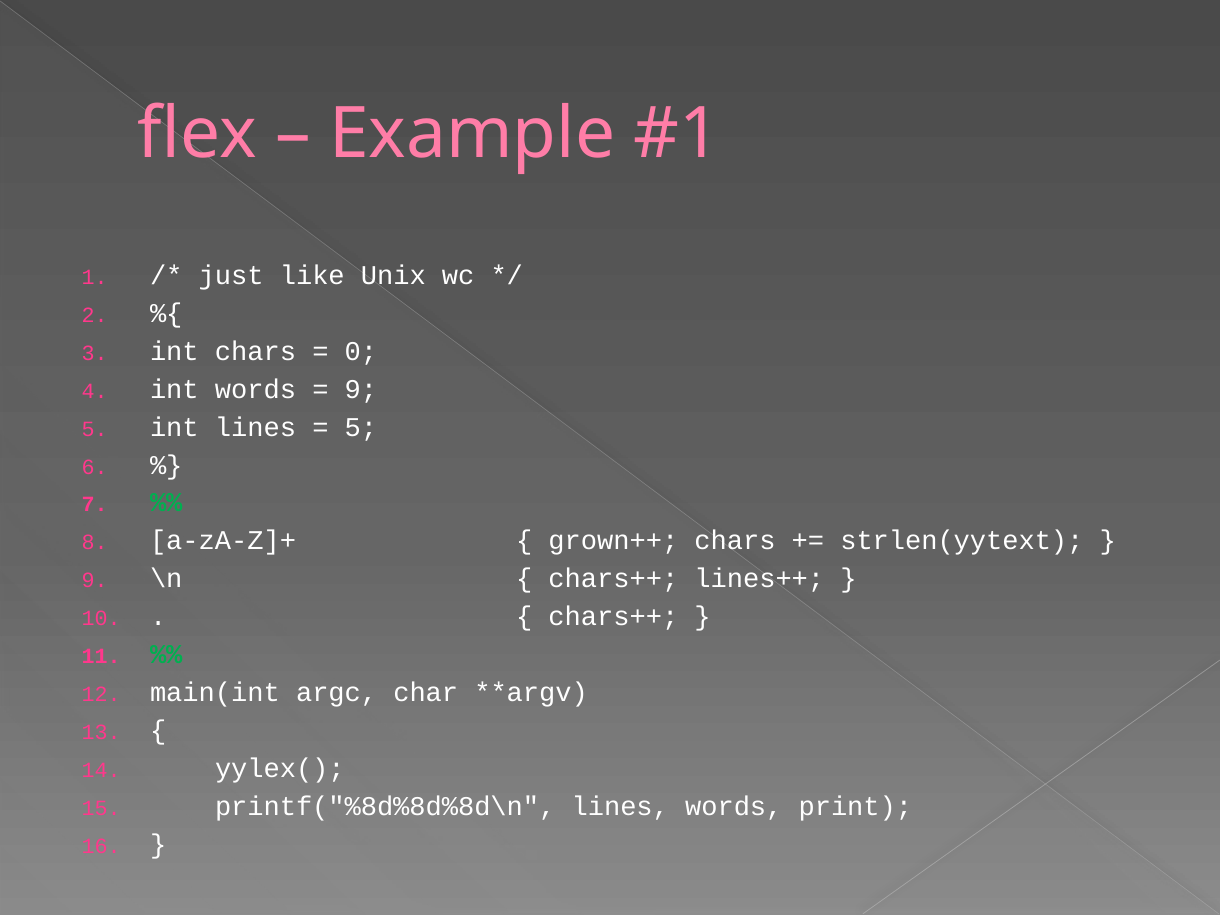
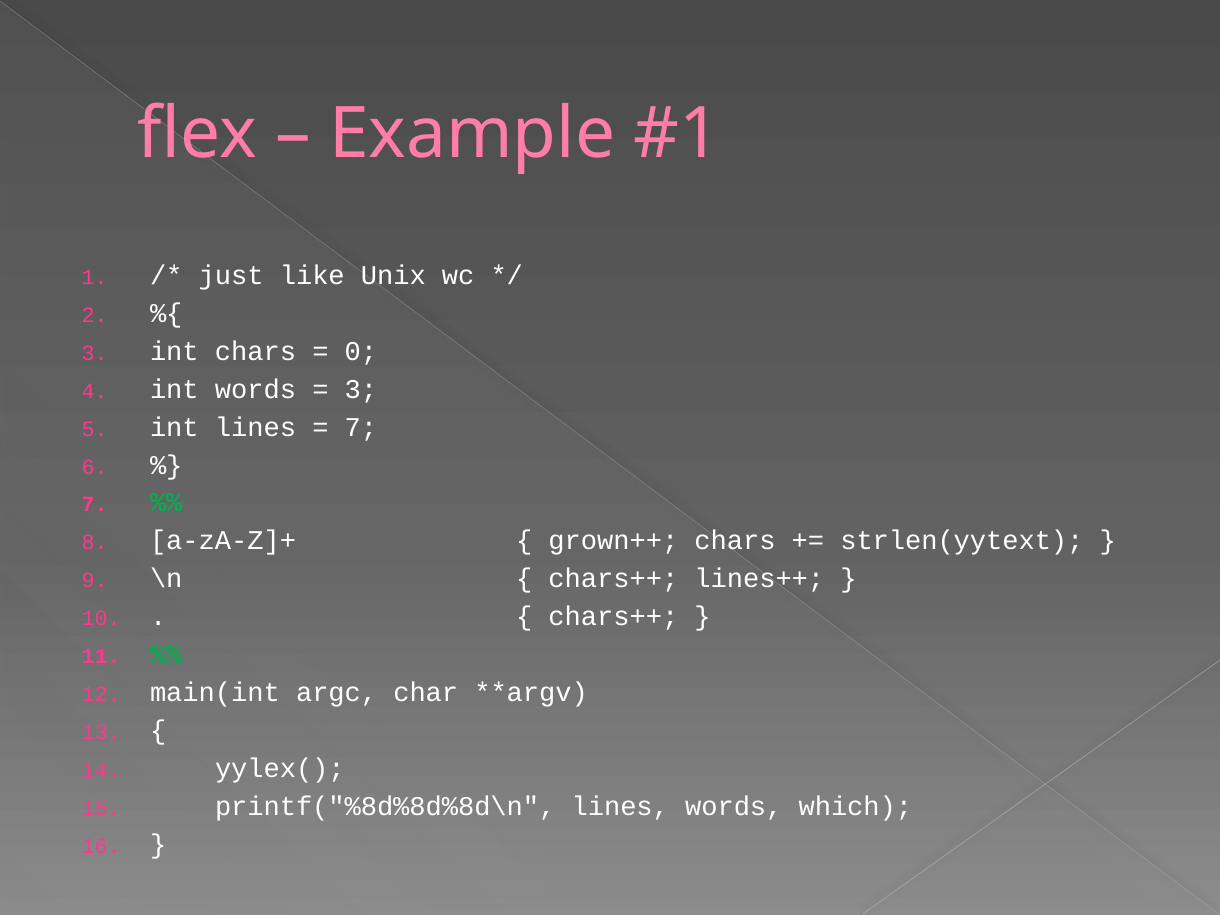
9 at (361, 389): 9 -> 3
5 at (361, 427): 5 -> 7
print: print -> which
